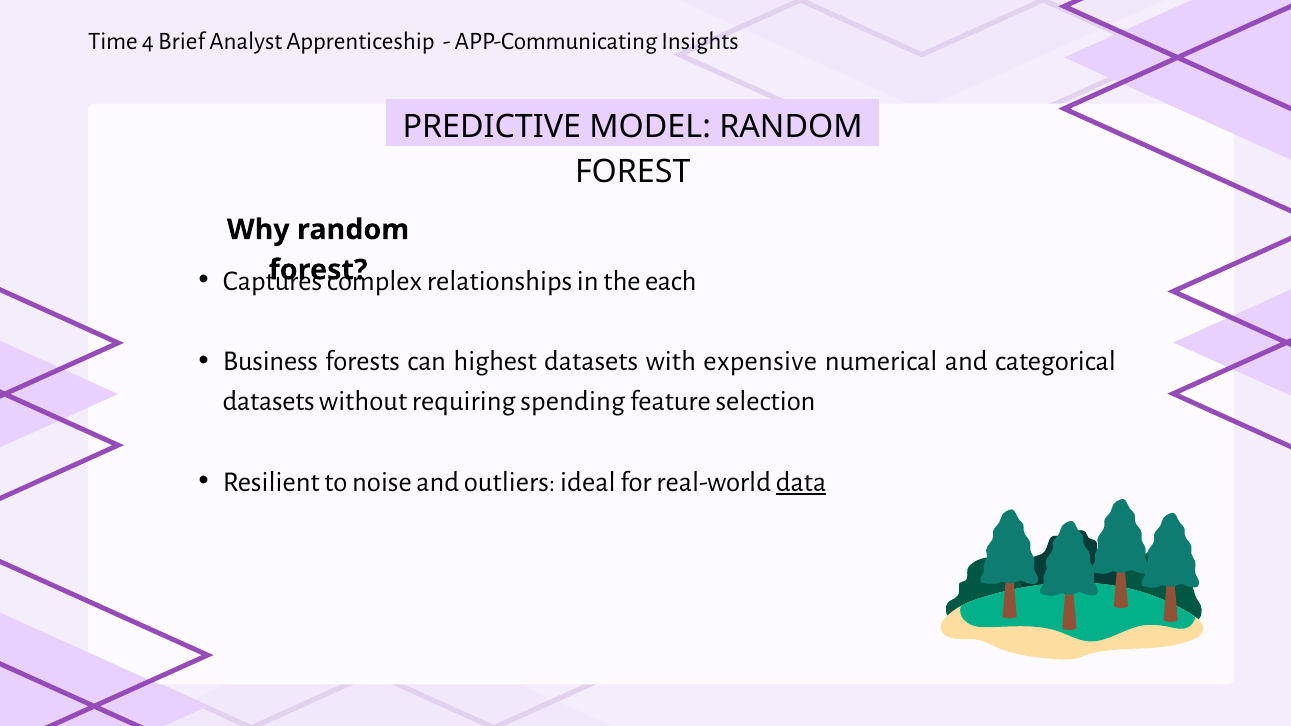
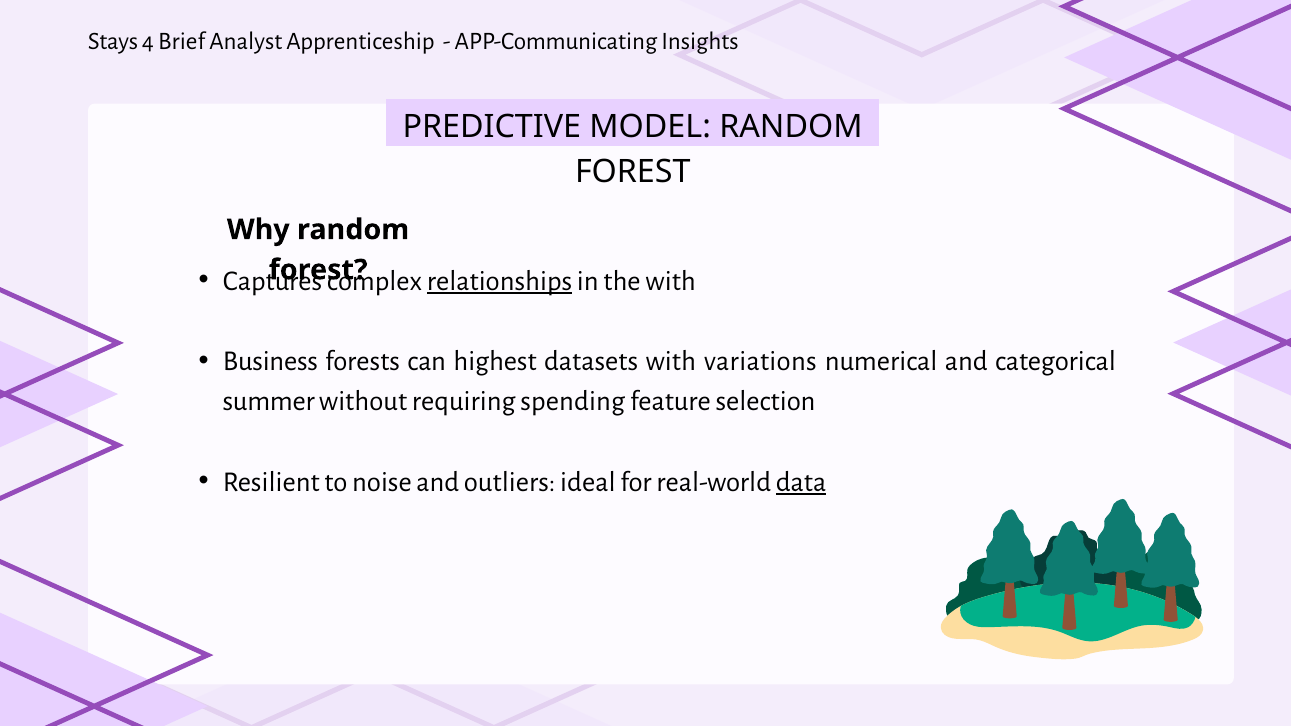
Time: Time -> Stays
relationships underline: none -> present
the each: each -> with
expensive: expensive -> variations
datasets at (269, 401): datasets -> summer
